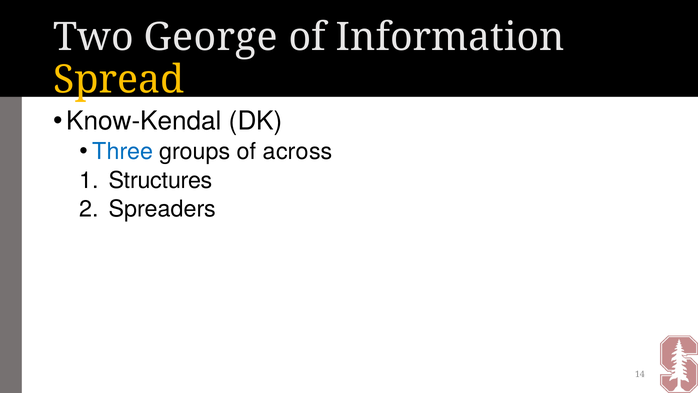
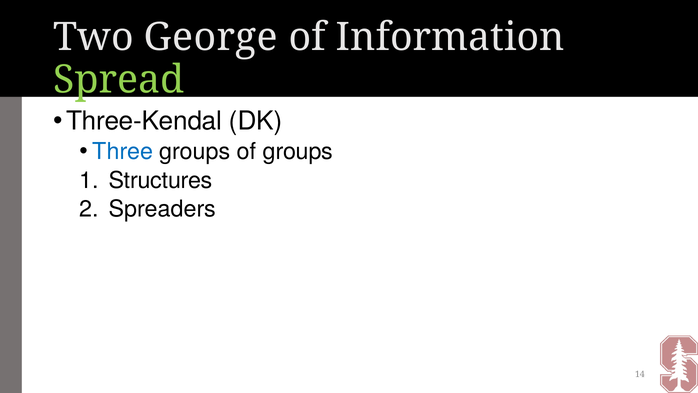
Spread colour: yellow -> light green
Know-Kendal: Know-Kendal -> Three-Kendal
of across: across -> groups
